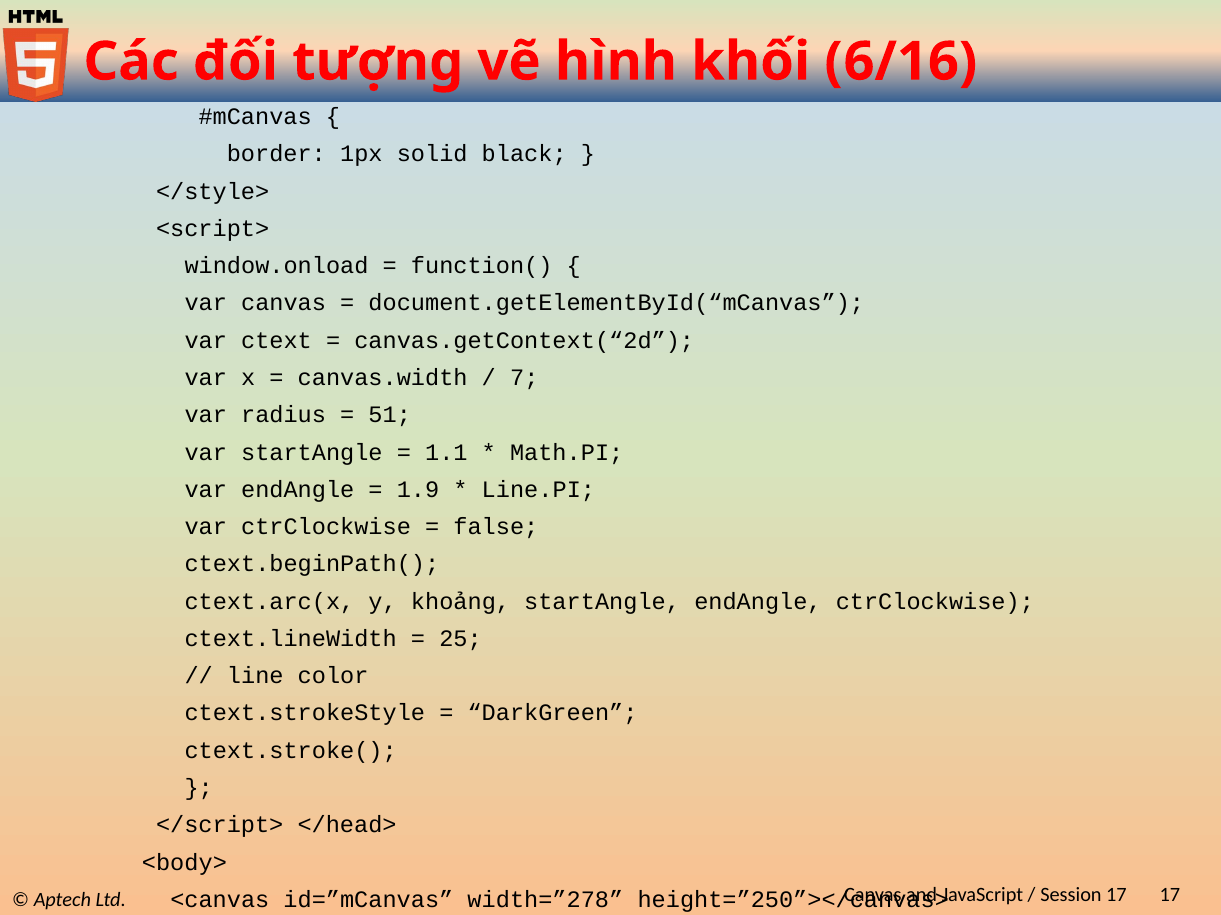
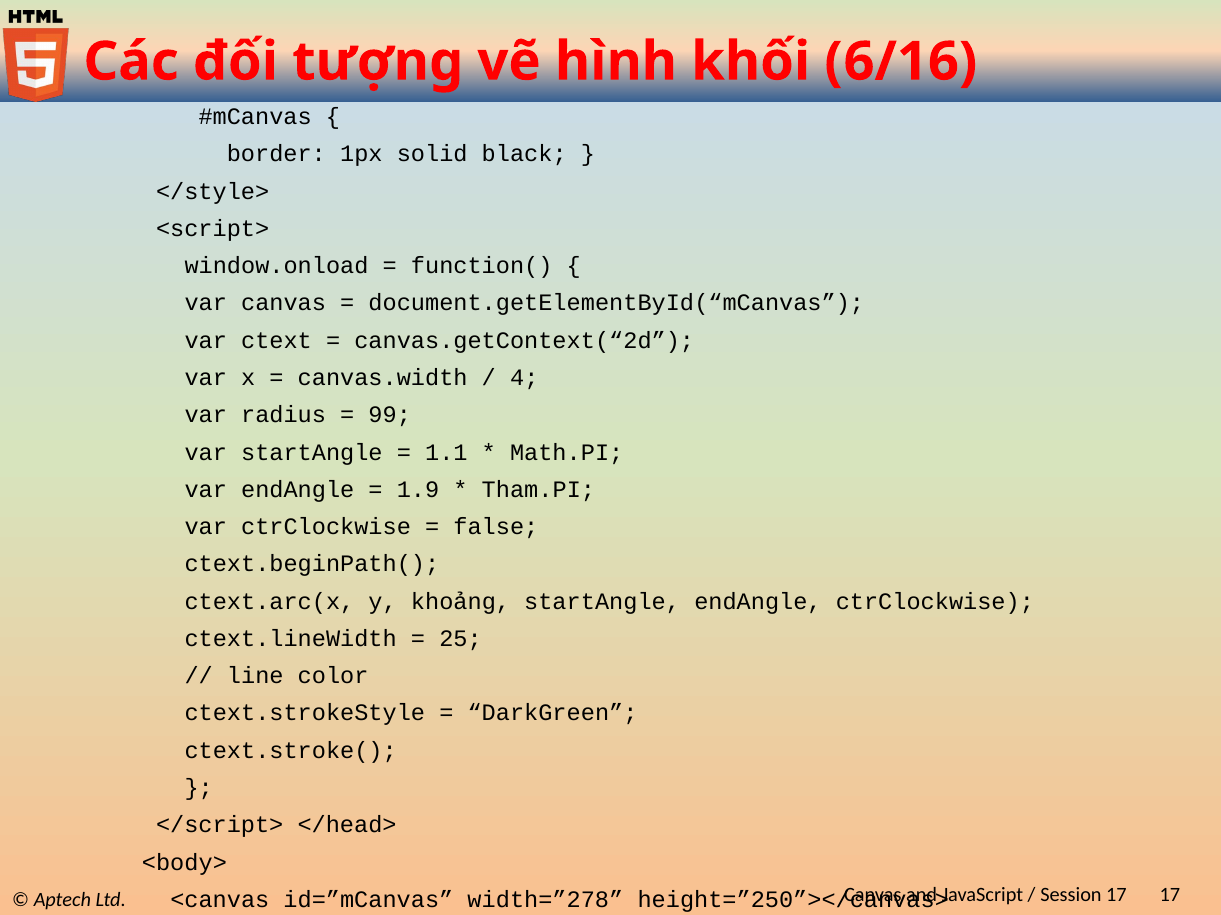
7: 7 -> 4
51: 51 -> 99
Line.PI: Line.PI -> Tham.PI
